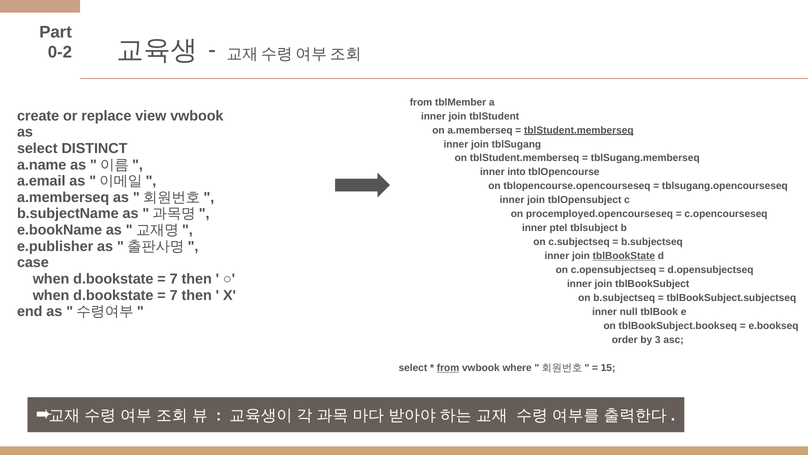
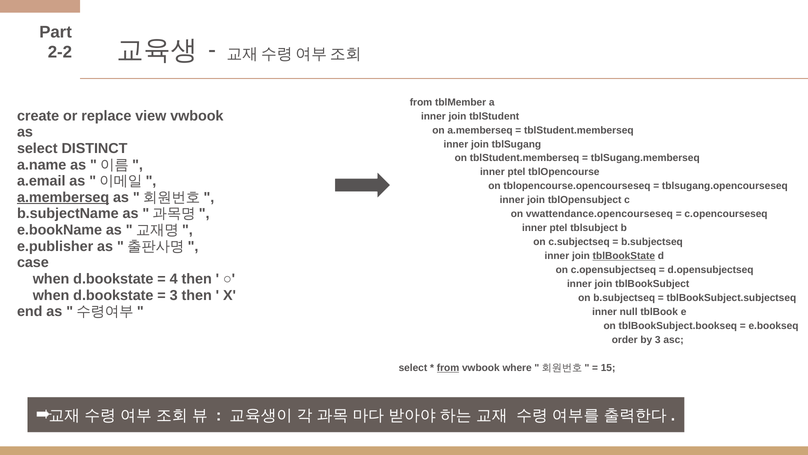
0-2: 0-2 -> 2-2
tblStudent.memberseq at (579, 130) underline: present -> none
into at (516, 172): into -> ptel
a.memberseq at (63, 197) underline: none -> present
procemployed.opencourseseq: procemployed.opencourseseq -> vwattendance.opencourseseq
7 at (174, 279): 7 -> 4
7 at (174, 295): 7 -> 3
